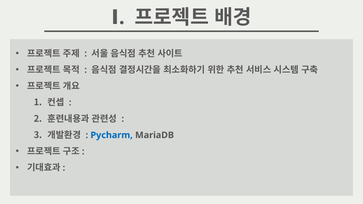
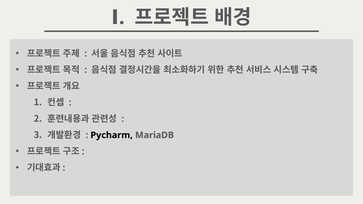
Pycharm colour: blue -> black
